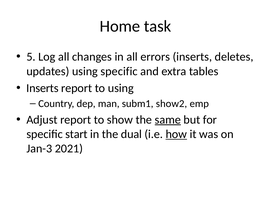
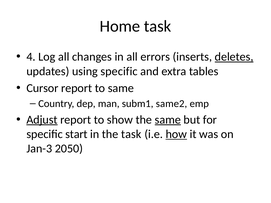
5: 5 -> 4
deletes underline: none -> present
Inserts at (42, 88): Inserts -> Cursor
to using: using -> same
show2: show2 -> same2
Adjust underline: none -> present
the dual: dual -> task
2021: 2021 -> 2050
